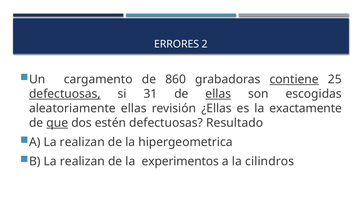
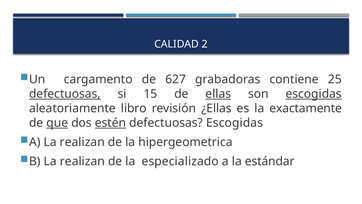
ERRORES: ERRORES -> CALIDAD
860: 860 -> 627
contiene underline: present -> none
31: 31 -> 15
escogidas at (314, 94) underline: none -> present
aleatoriamente ellas: ellas -> libro
estén underline: none -> present
defectuosas Resultado: Resultado -> Escogidas
experimentos: experimentos -> especializado
cilindros: cilindros -> estándar
